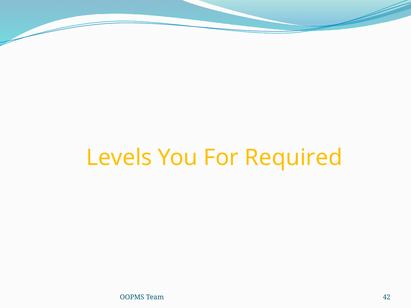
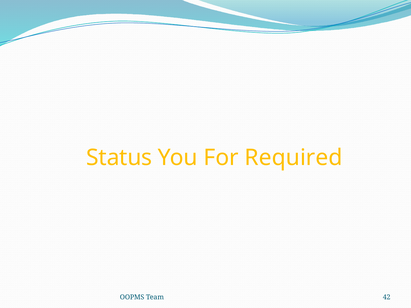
Levels: Levels -> Status
